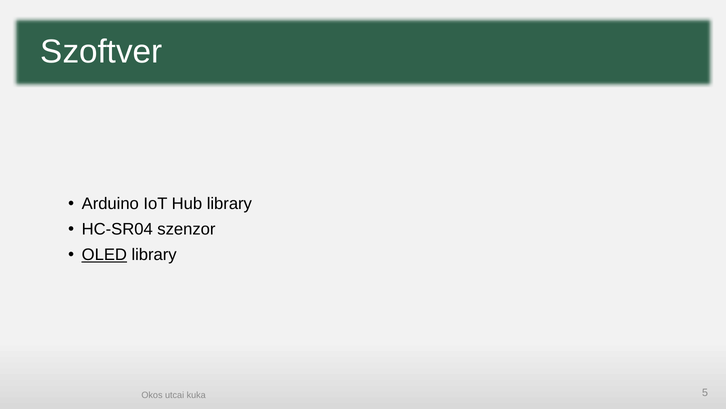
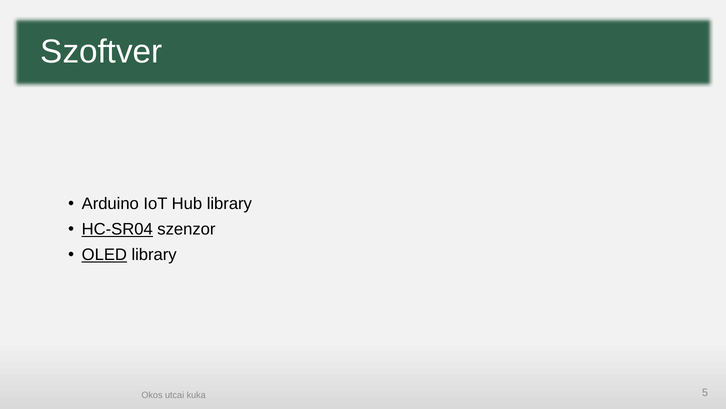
HC-SR04 underline: none -> present
